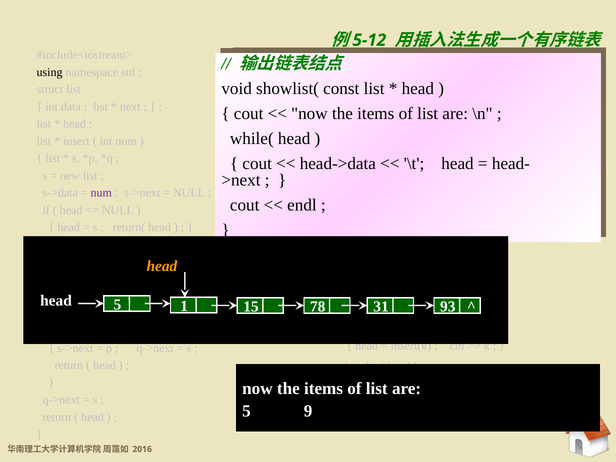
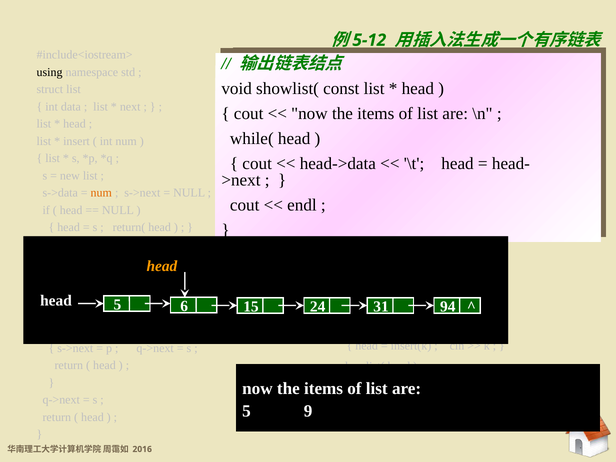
num at (101, 193) colour: purple -> orange
1: 1 -> 6
78: 78 -> 24
93: 93 -> 94
